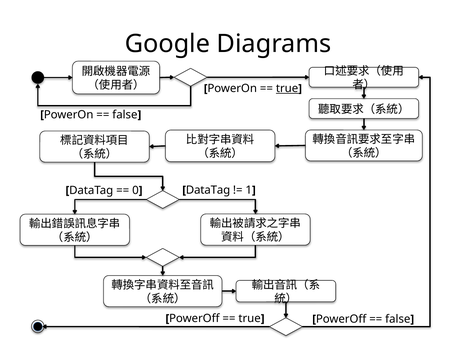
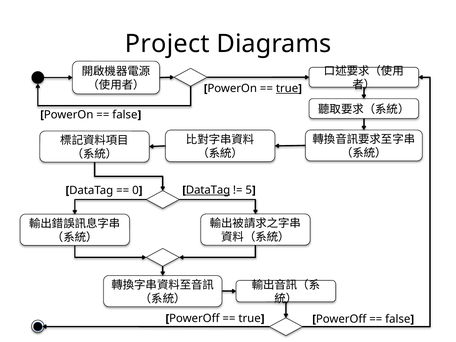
Google: Google -> Project
DataTag at (208, 190) underline: none -> present
1: 1 -> 5
